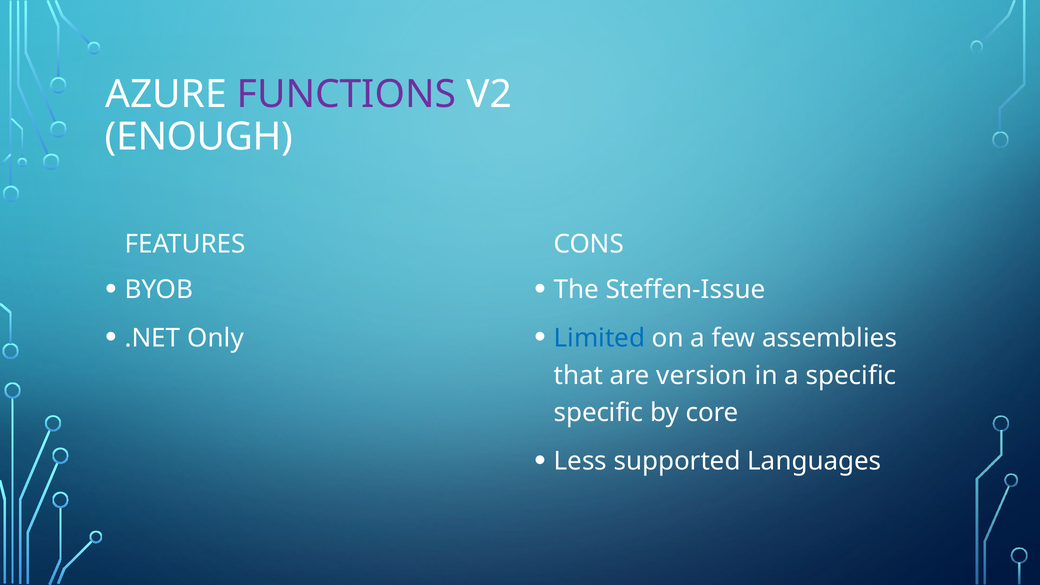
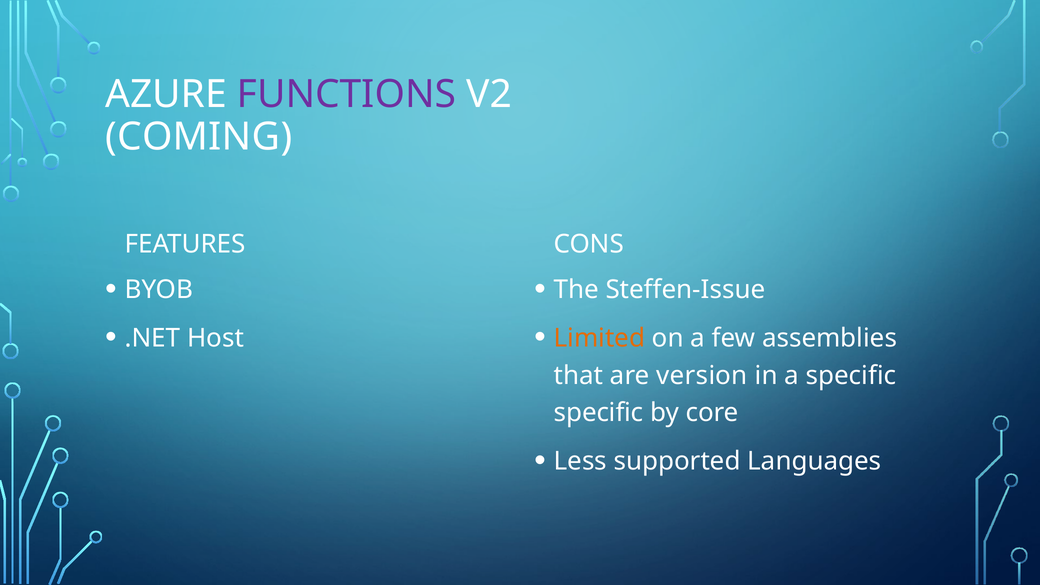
ENOUGH: ENOUGH -> COMING
Only: Only -> Host
Limited colour: blue -> orange
